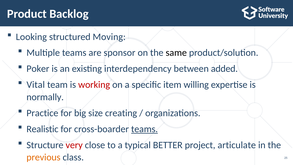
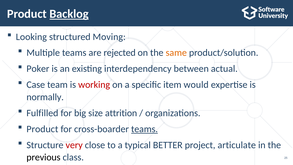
Backlog underline: none -> present
sponsor: sponsor -> rejected
same colour: black -> orange
added: added -> actual
Vital: Vital -> Case
willing: willing -> would
Practice: Practice -> Fulfilled
creating: creating -> attrition
Realistic at (42, 129): Realistic -> Product
previous colour: orange -> black
